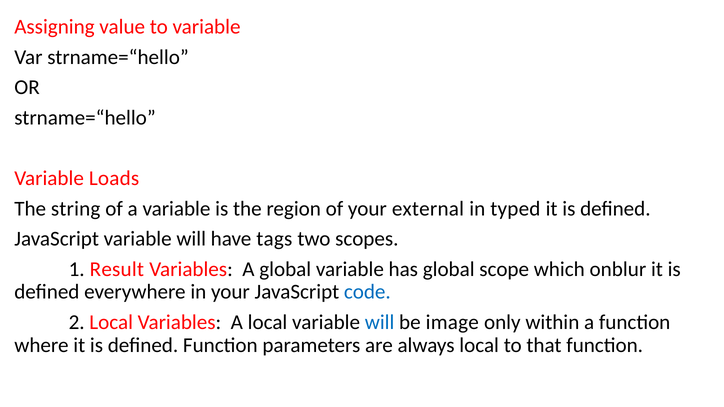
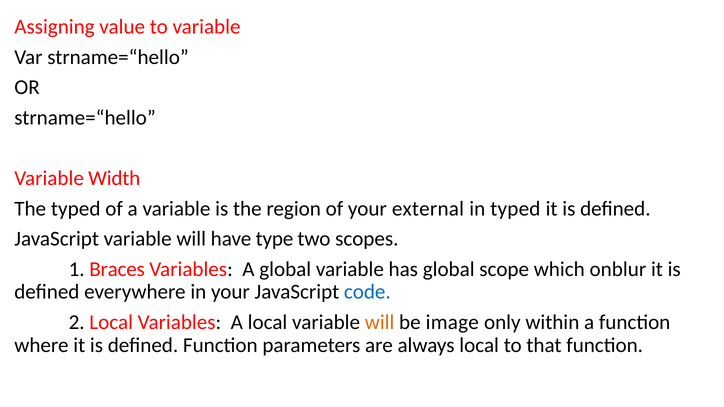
Loads: Loads -> Width
The string: string -> typed
tags: tags -> type
Result: Result -> Braces
will at (380, 323) colour: blue -> orange
